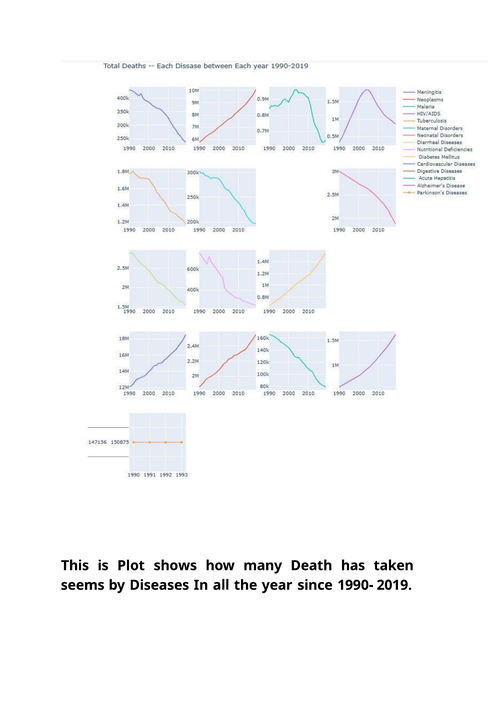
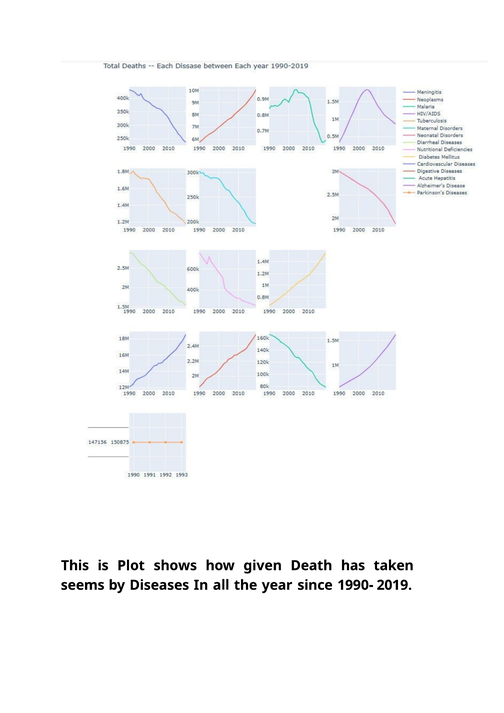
many: many -> given
